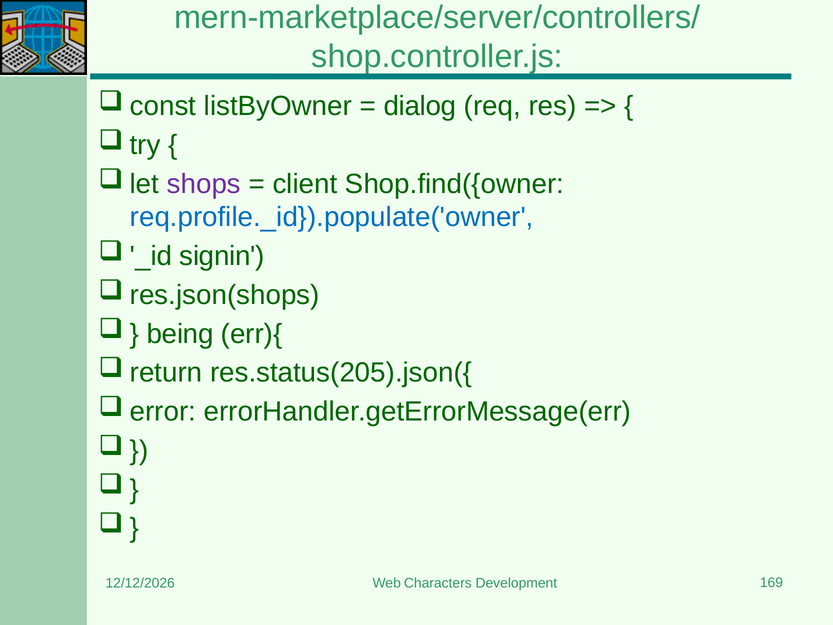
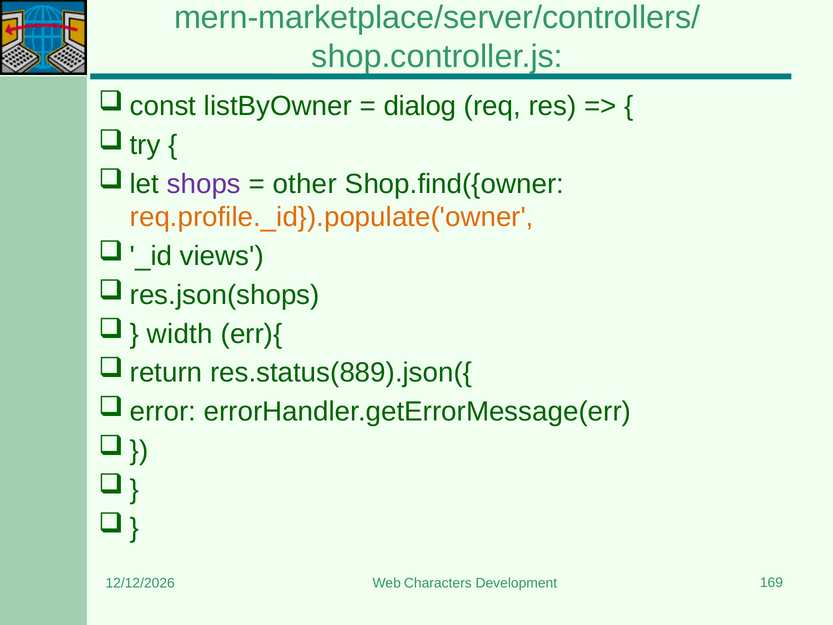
client: client -> other
req.profile._id}).populate('owner colour: blue -> orange
signin: signin -> views
being: being -> width
res.status(205).json({: res.status(205).json({ -> res.status(889).json({
